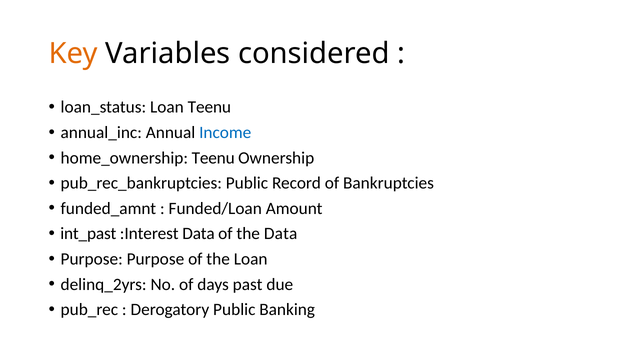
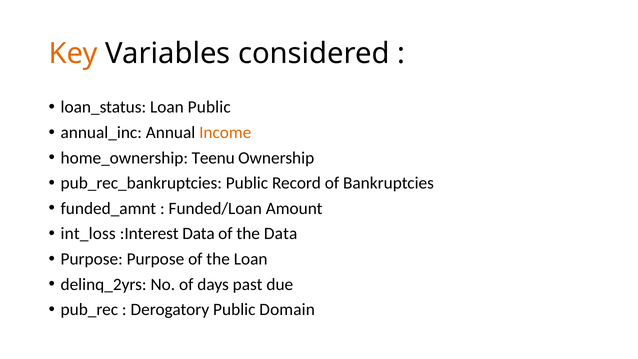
Loan Teenu: Teenu -> Public
Income colour: blue -> orange
int_past: int_past -> int_loss
Banking: Banking -> Domain
